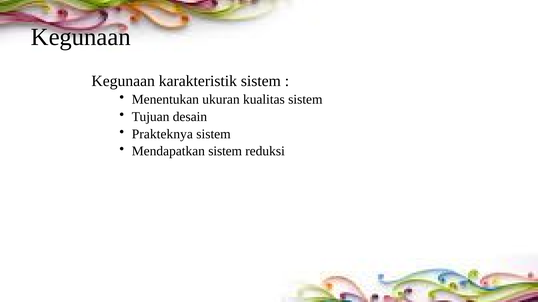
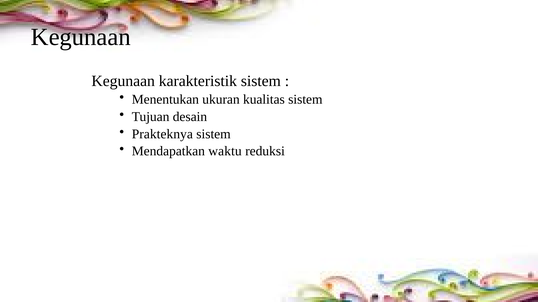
Mendapatkan sistem: sistem -> waktu
